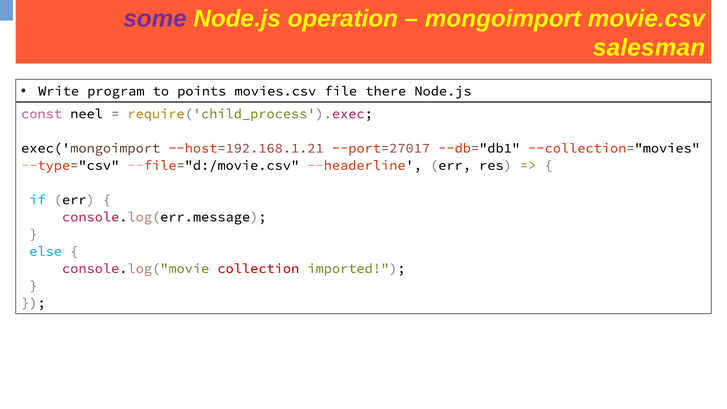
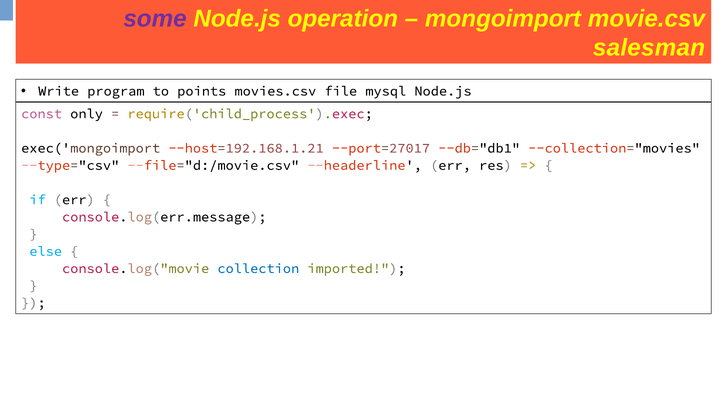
there: there -> mysql
neel: neel -> only
collection at (258, 268) colour: red -> blue
